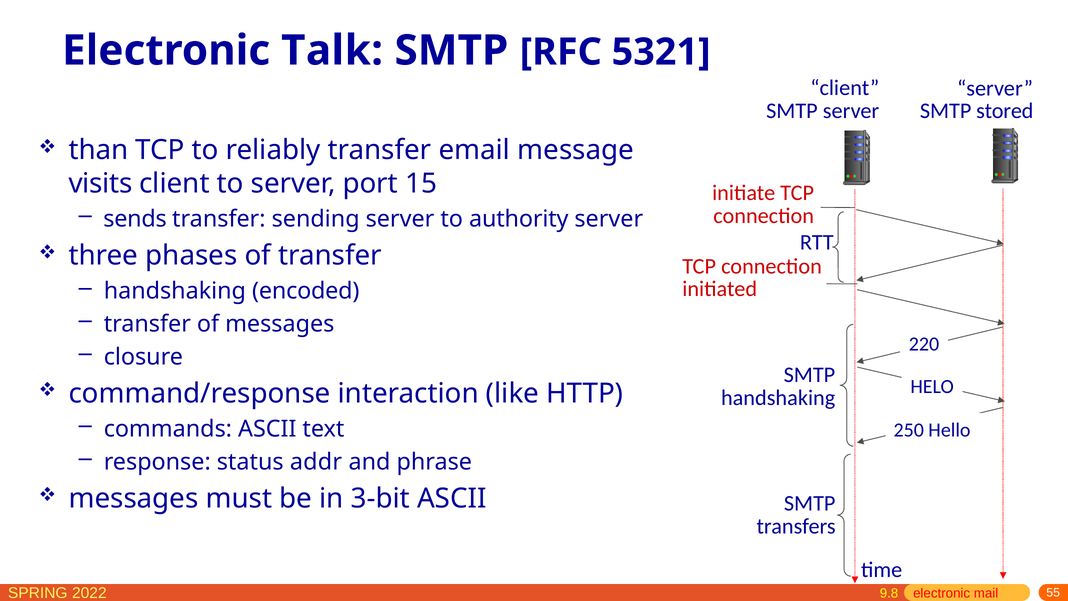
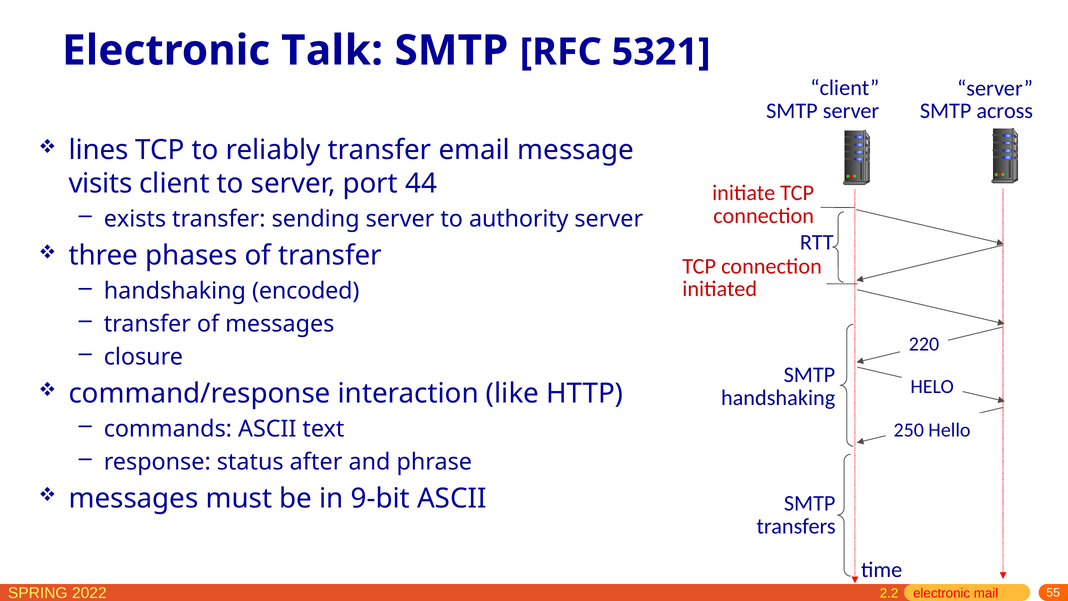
stored: stored -> across
than: than -> lines
15: 15 -> 44
sends: sends -> exists
addr: addr -> after
3-bit: 3-bit -> 9-bit
9.8: 9.8 -> 2.2
